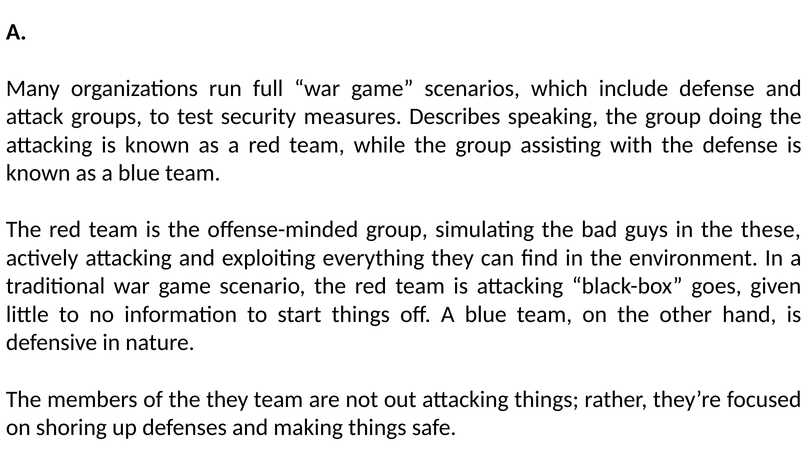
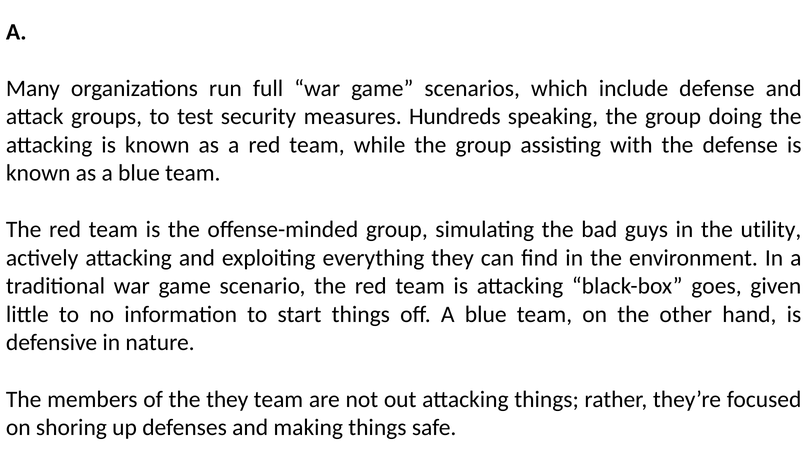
Describes: Describes -> Hundreds
these: these -> utility
